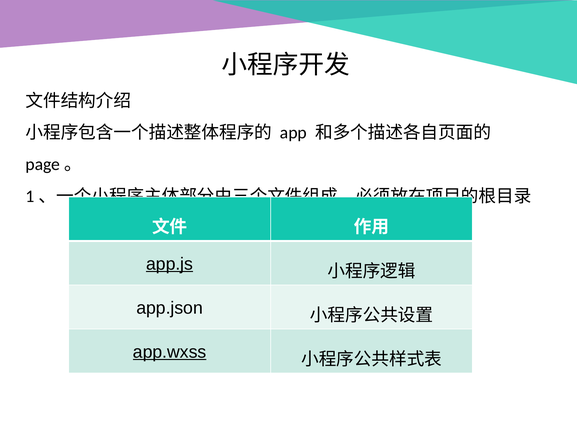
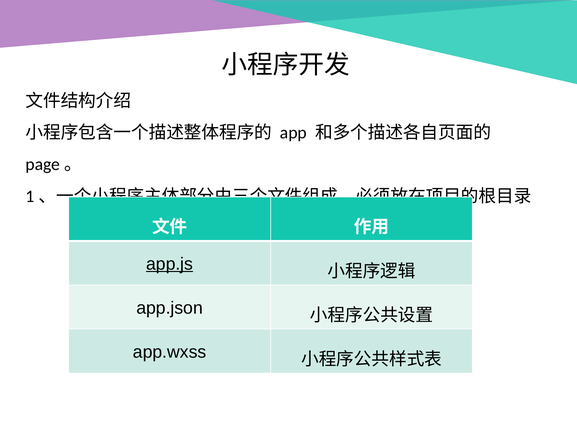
app.wxss underline: present -> none
